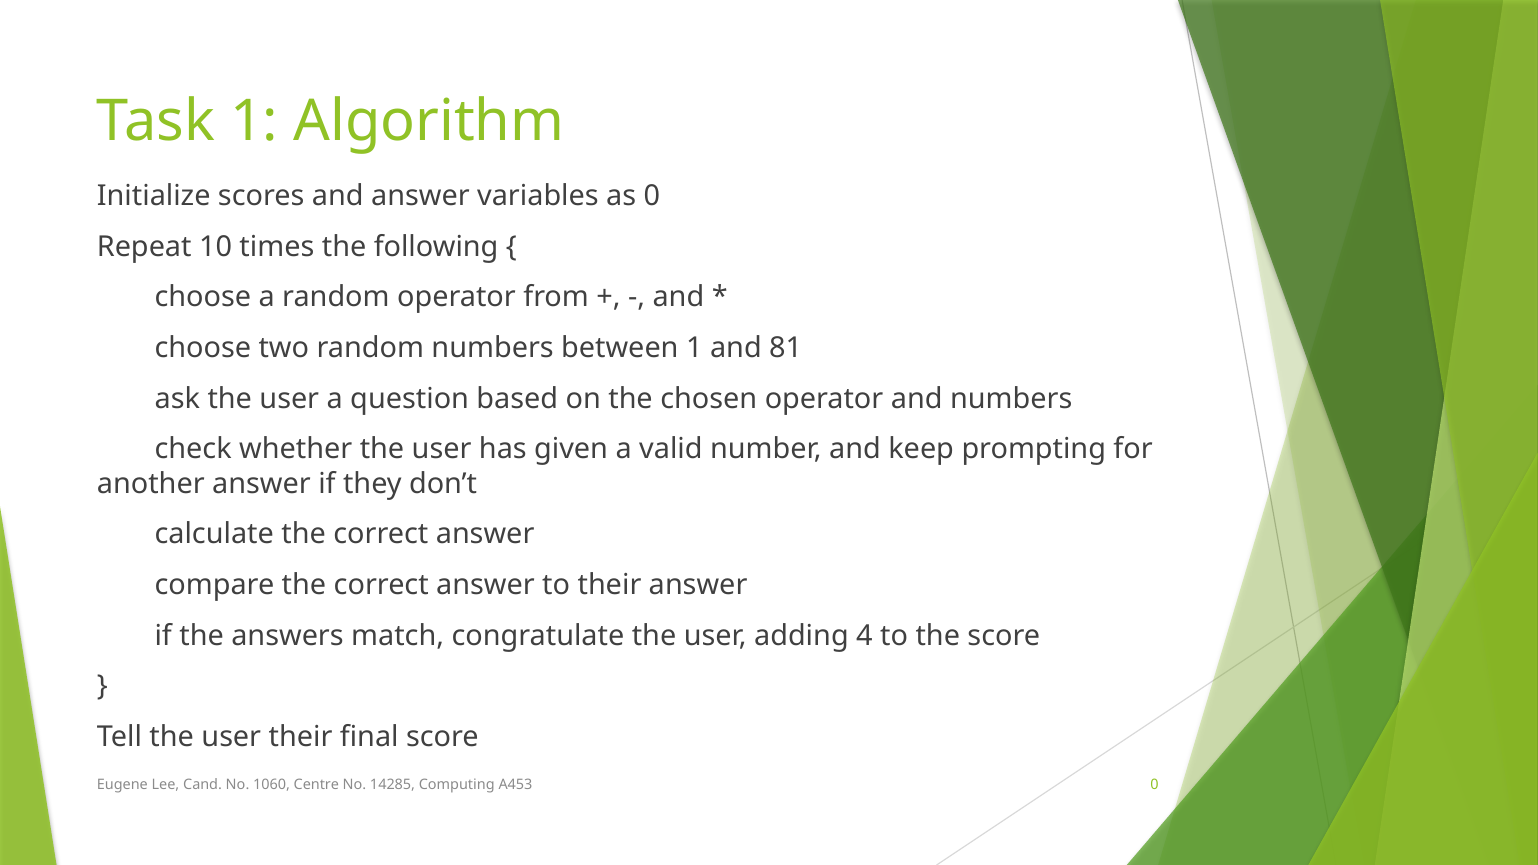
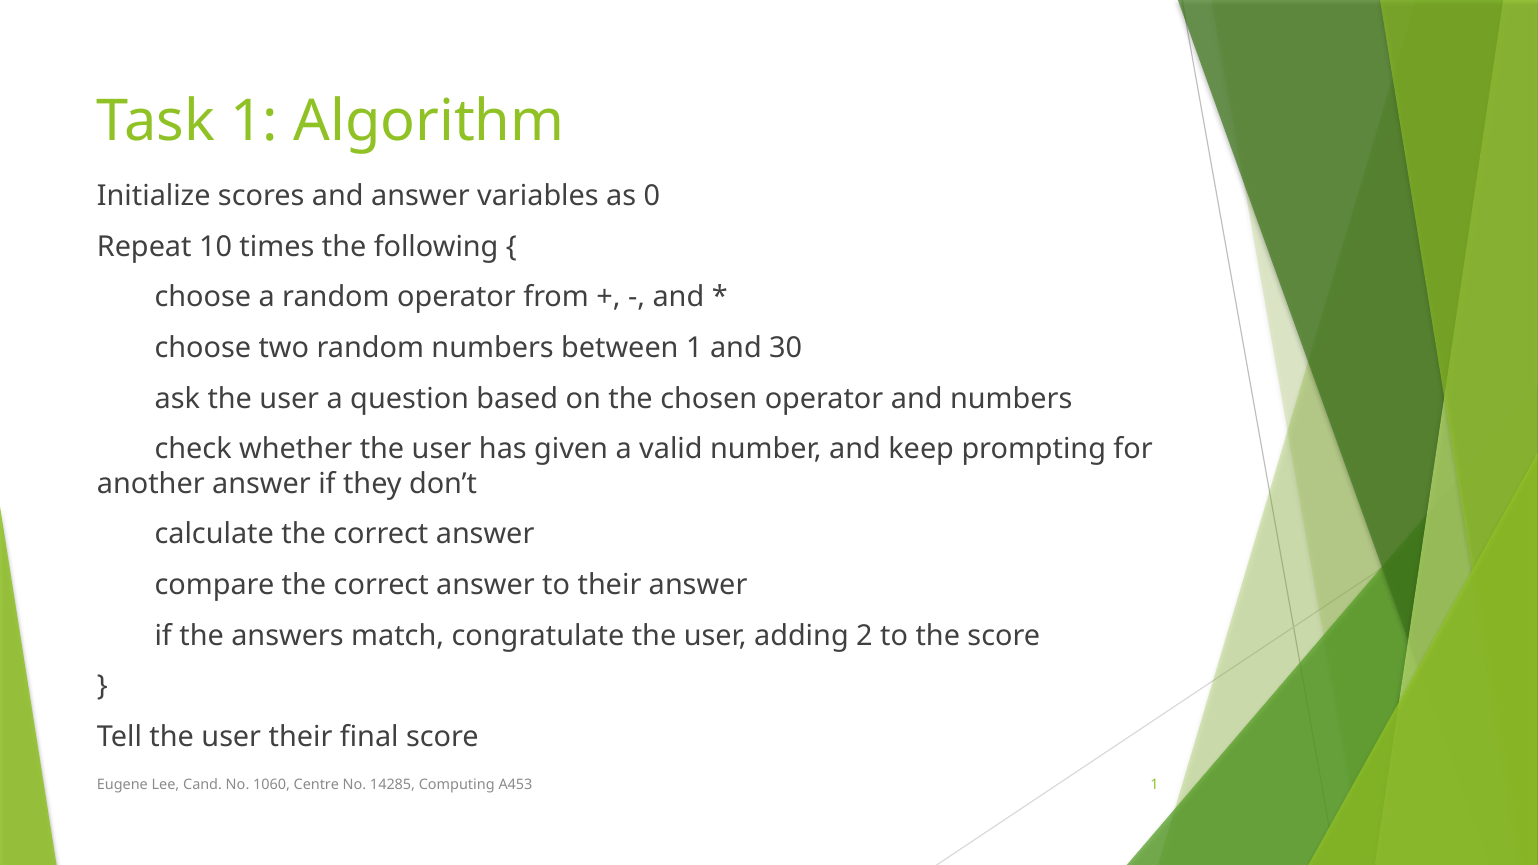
81: 81 -> 30
4: 4 -> 2
A453 0: 0 -> 1
